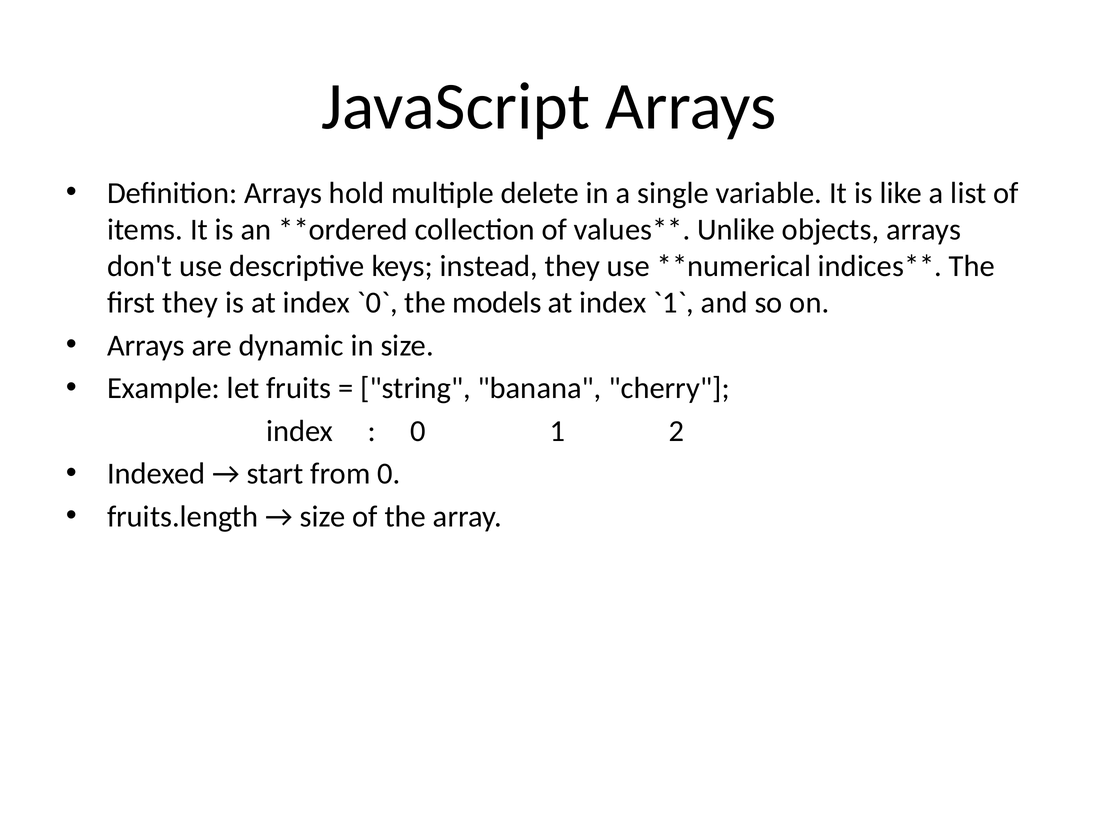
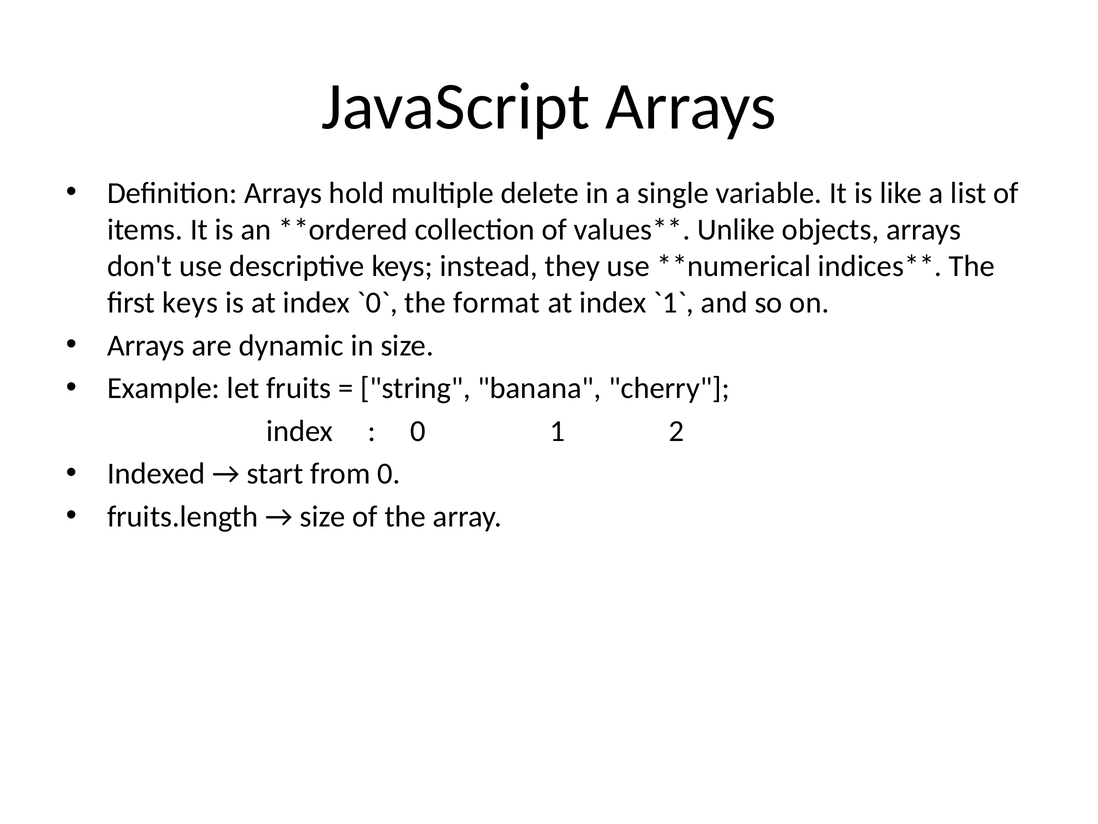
first they: they -> keys
models: models -> format
